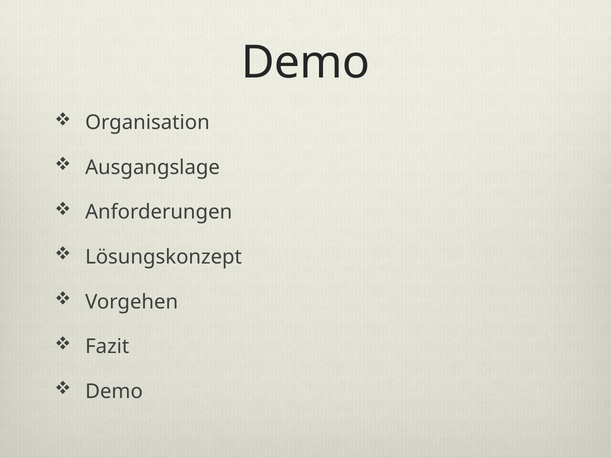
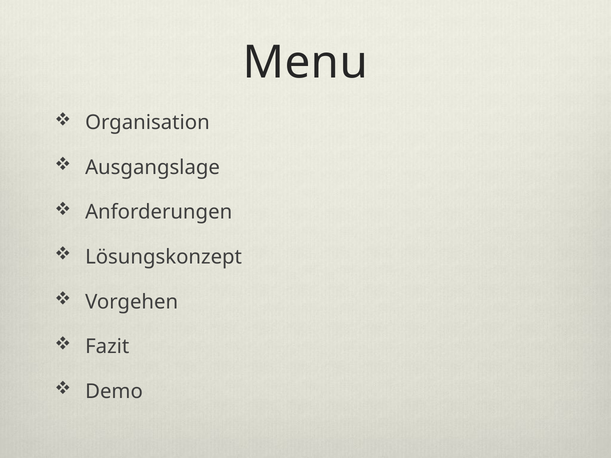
Demo at (306, 62): Demo -> Menu
